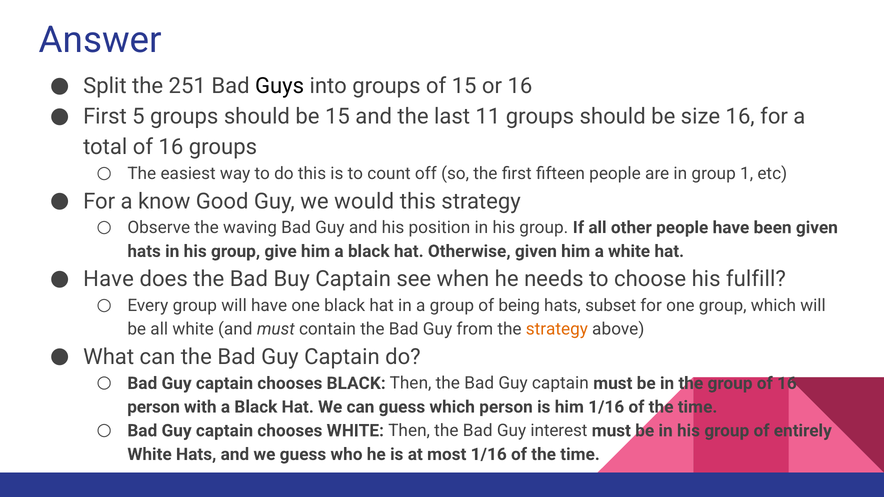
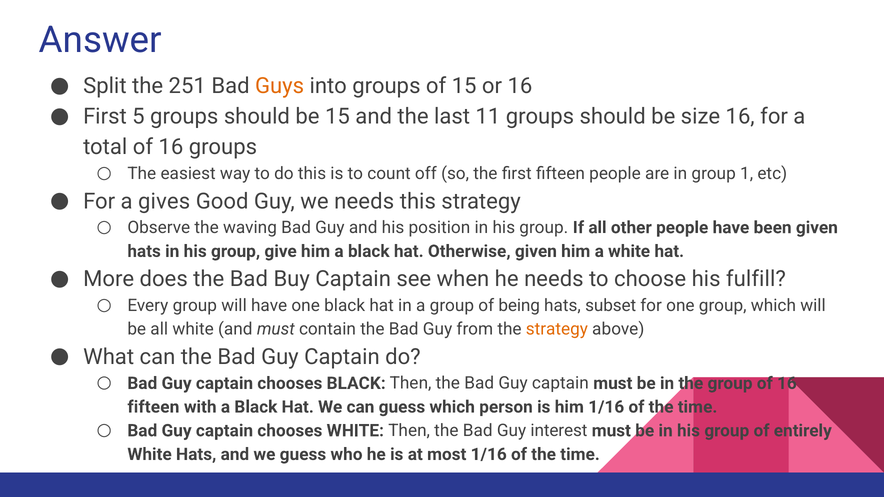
Guys colour: black -> orange
know: know -> gives
we would: would -> needs
Have at (109, 279): Have -> More
person at (154, 407): person -> fifteen
